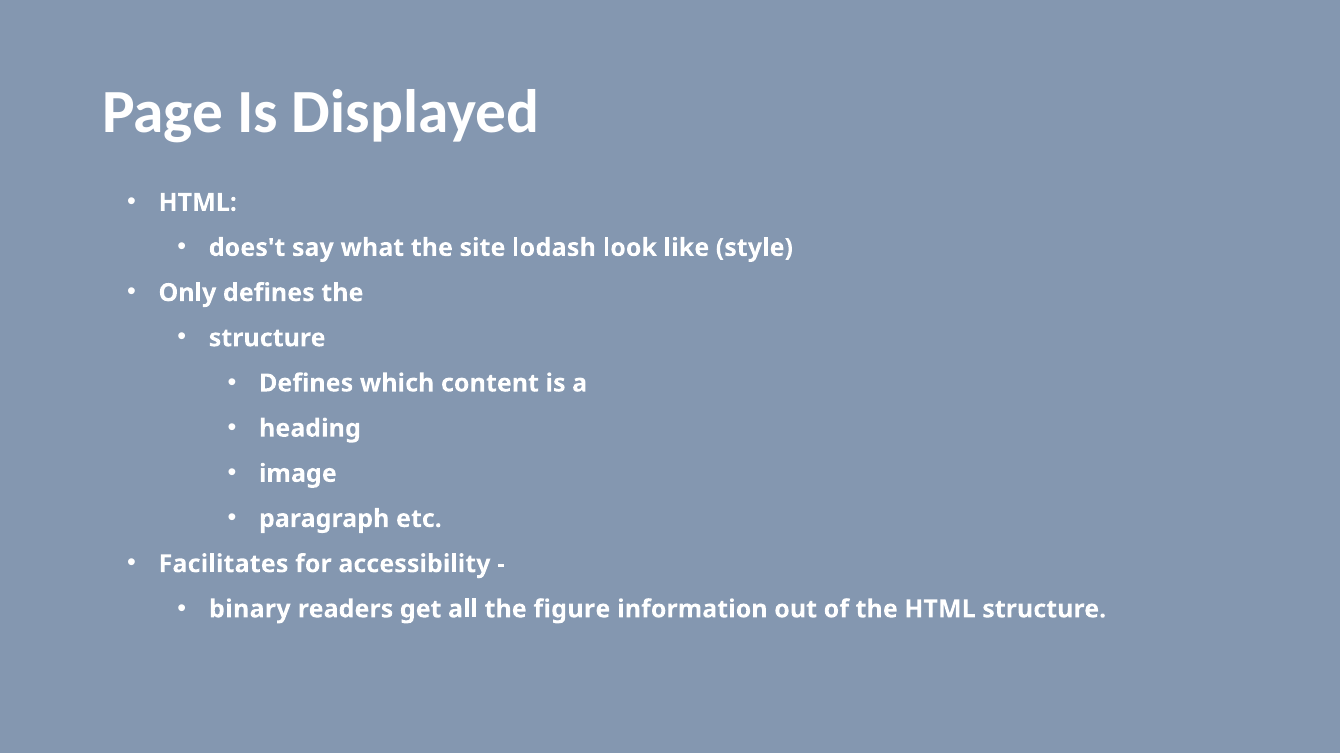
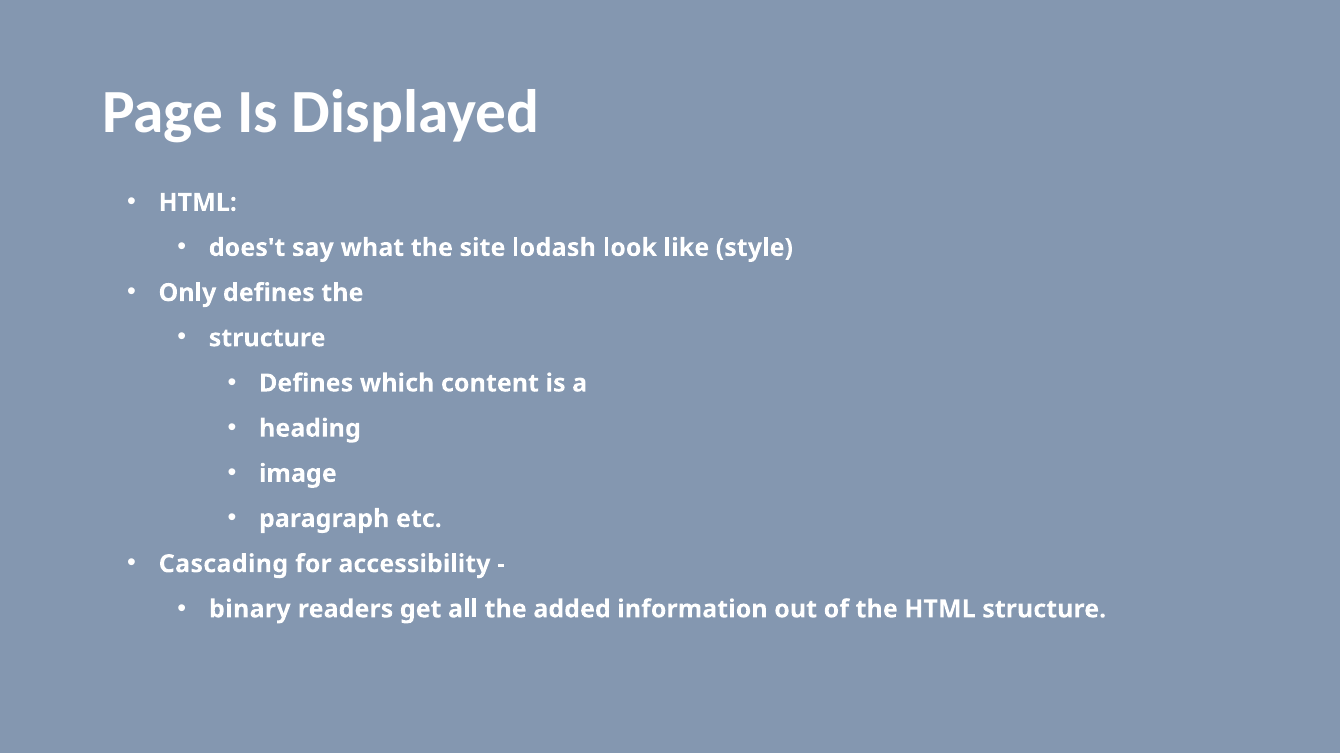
Facilitates: Facilitates -> Cascading
figure: figure -> added
